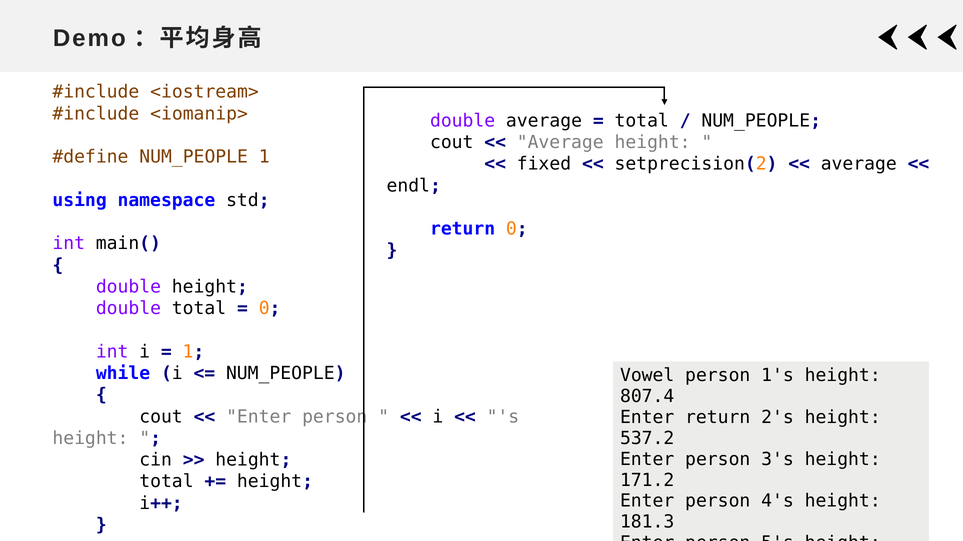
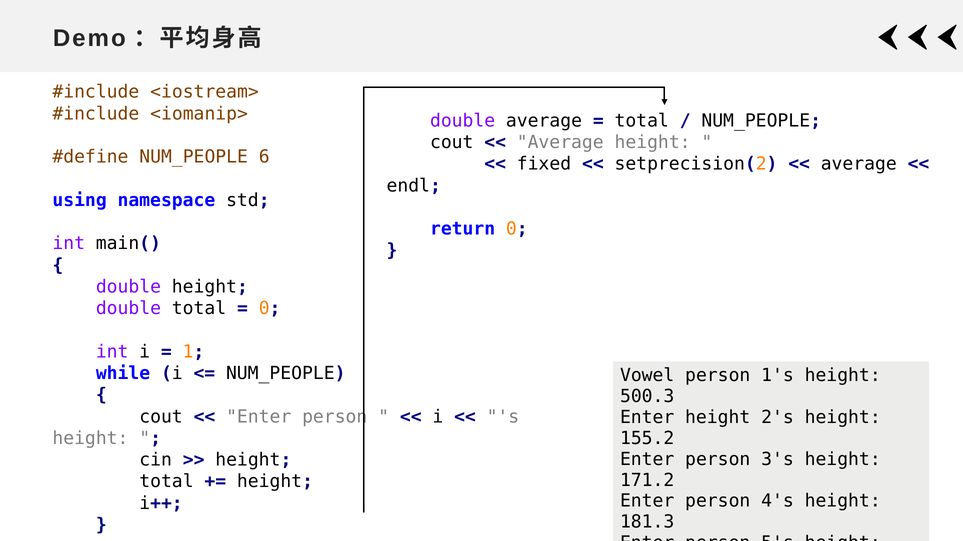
NUM_PEOPLE 1: 1 -> 6
807.4: 807.4 -> 500.3
Enter return: return -> height
537.2: 537.2 -> 155.2
